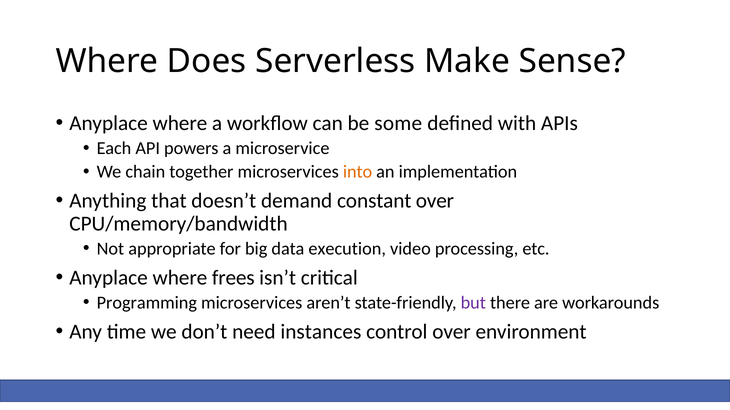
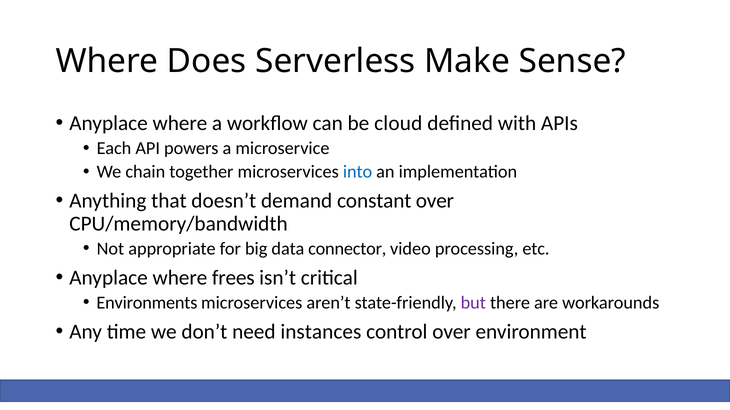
some: some -> cloud
into colour: orange -> blue
execution: execution -> connector
Programming: Programming -> Environments
